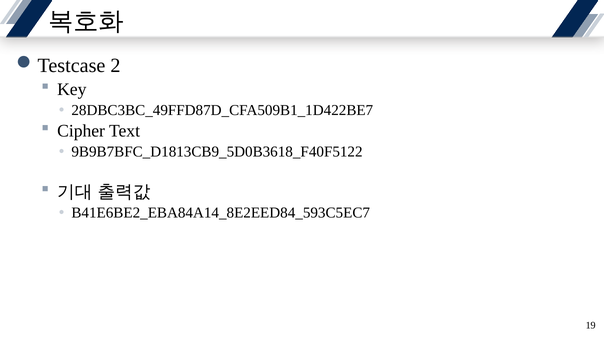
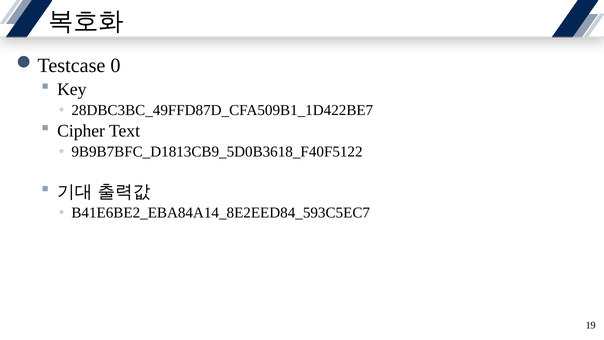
2: 2 -> 0
